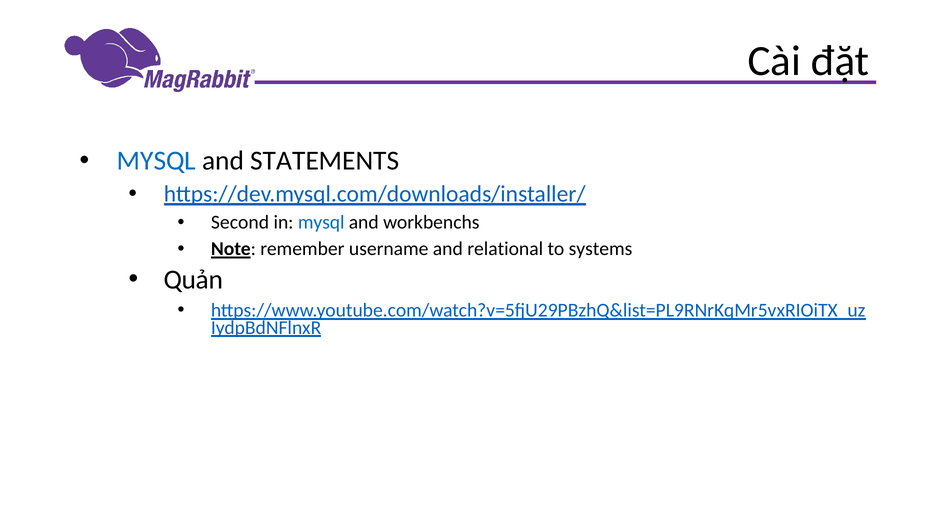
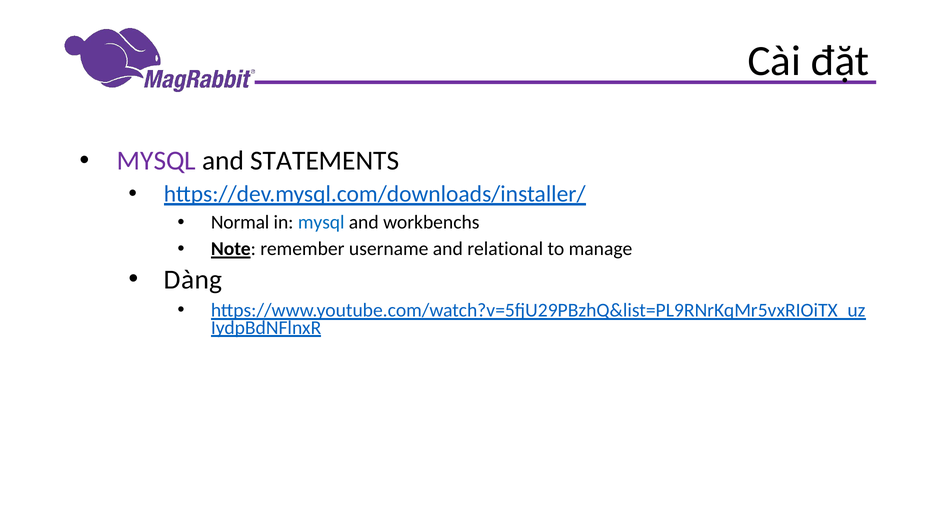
MYSQL at (156, 161) colour: blue -> purple
Second: Second -> Normal
systems: systems -> manage
Quản: Quản -> Dàng
